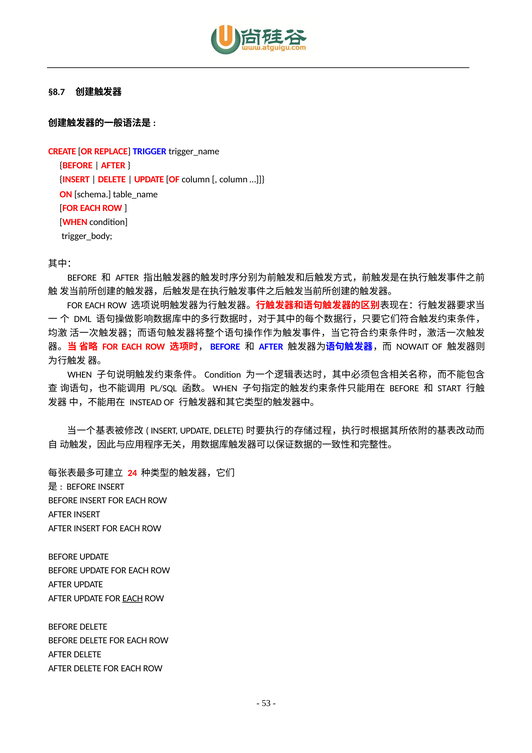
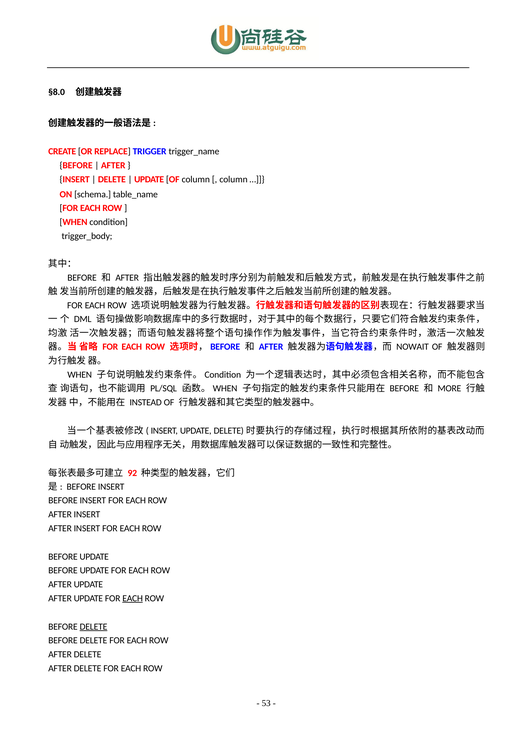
§8.7: §8.7 -> §8.0
START: START -> MORE
24: 24 -> 92
DELETE at (94, 627) underline: none -> present
